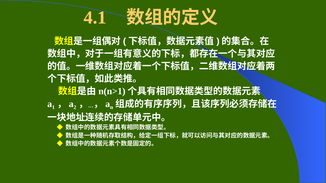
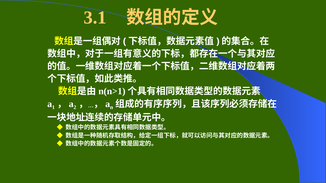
4.1: 4.1 -> 3.1
